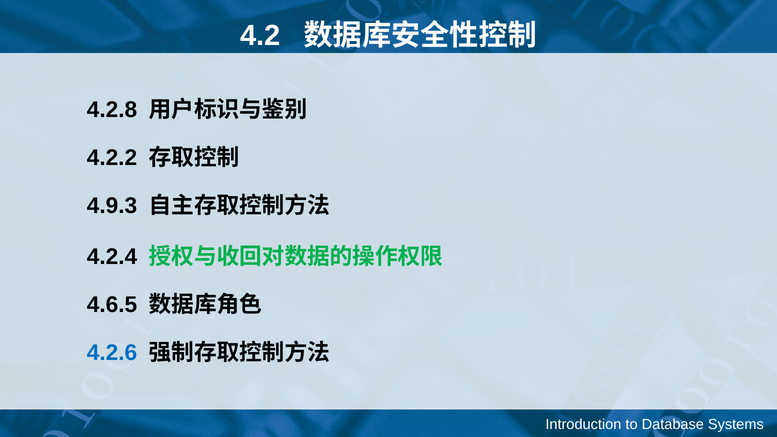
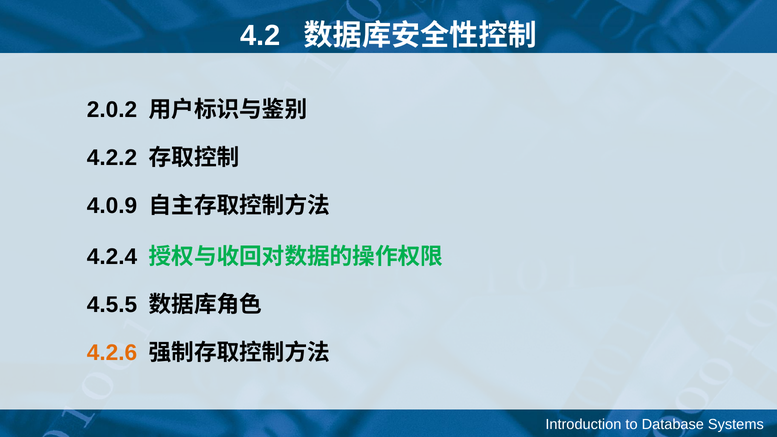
4.2.8: 4.2.8 -> 2.0.2
4.9.3: 4.9.3 -> 4.0.9
4.6.5: 4.6.5 -> 4.5.5
4.2.6 colour: blue -> orange
